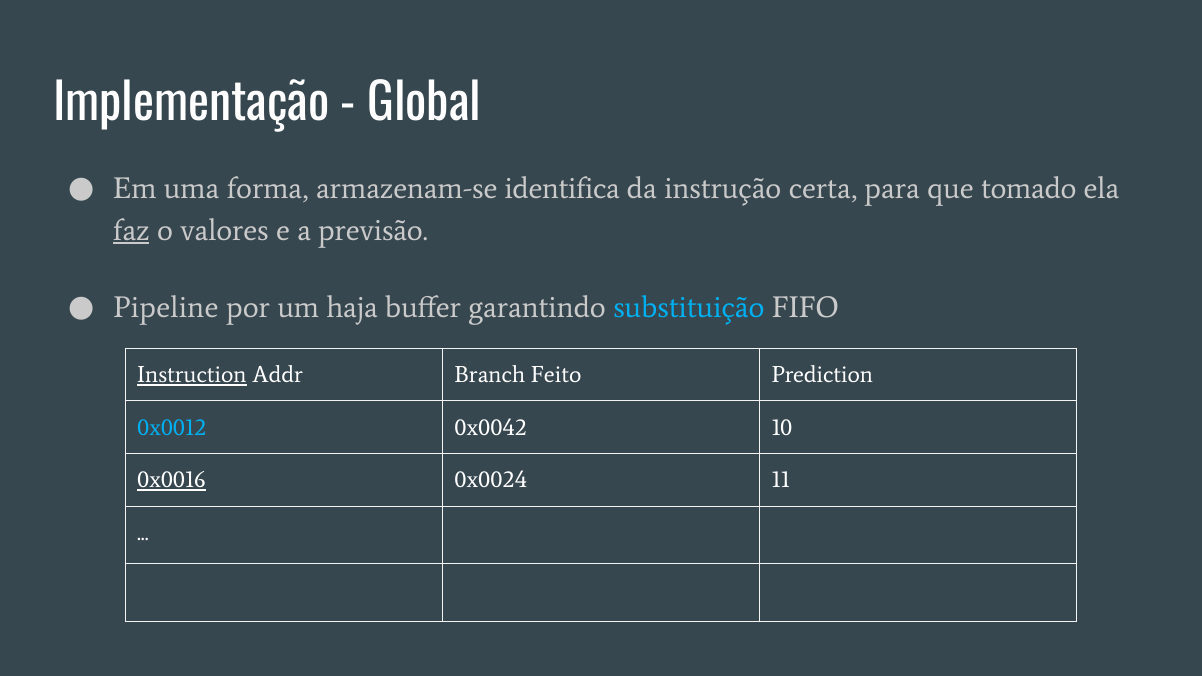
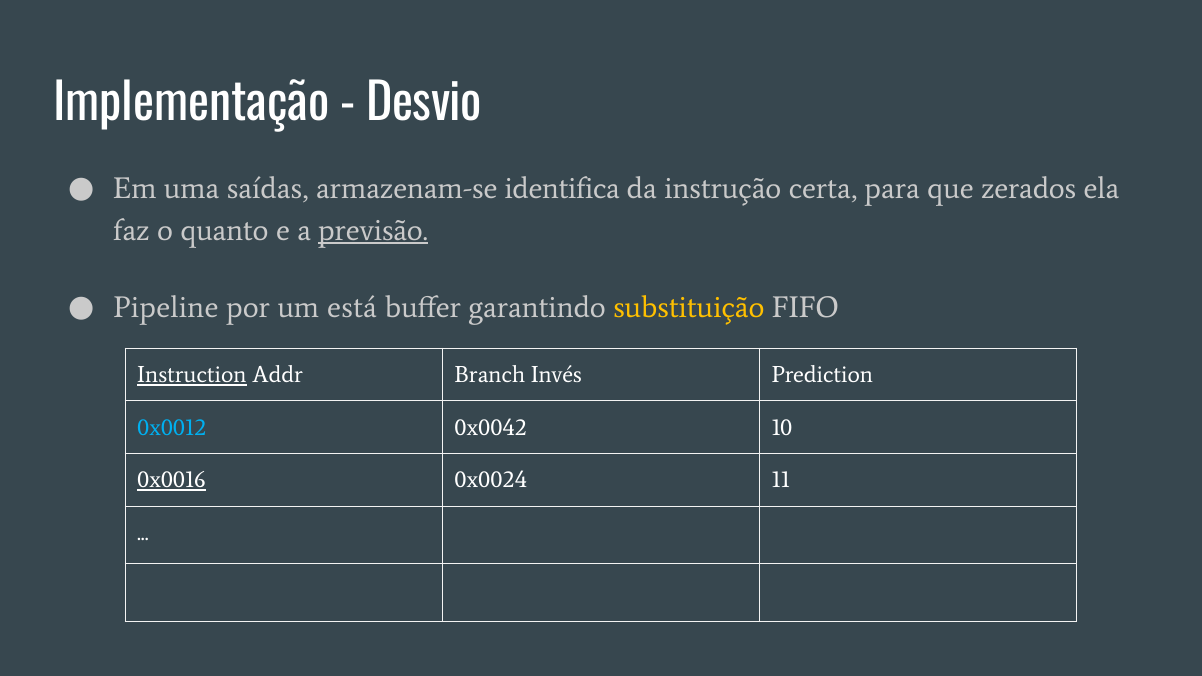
Global: Global -> Desvio
forma: forma -> saídas
tomado: tomado -> zerados
faz underline: present -> none
valores: valores -> quanto
previsão underline: none -> present
haja: haja -> está
substituição colour: light blue -> yellow
Feito: Feito -> Invés
